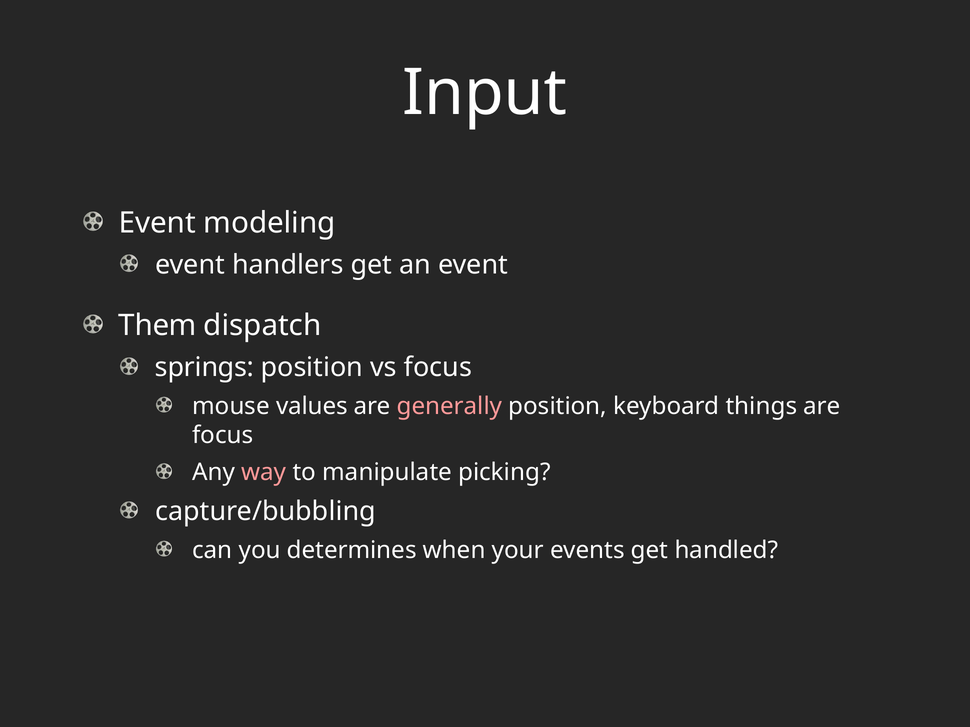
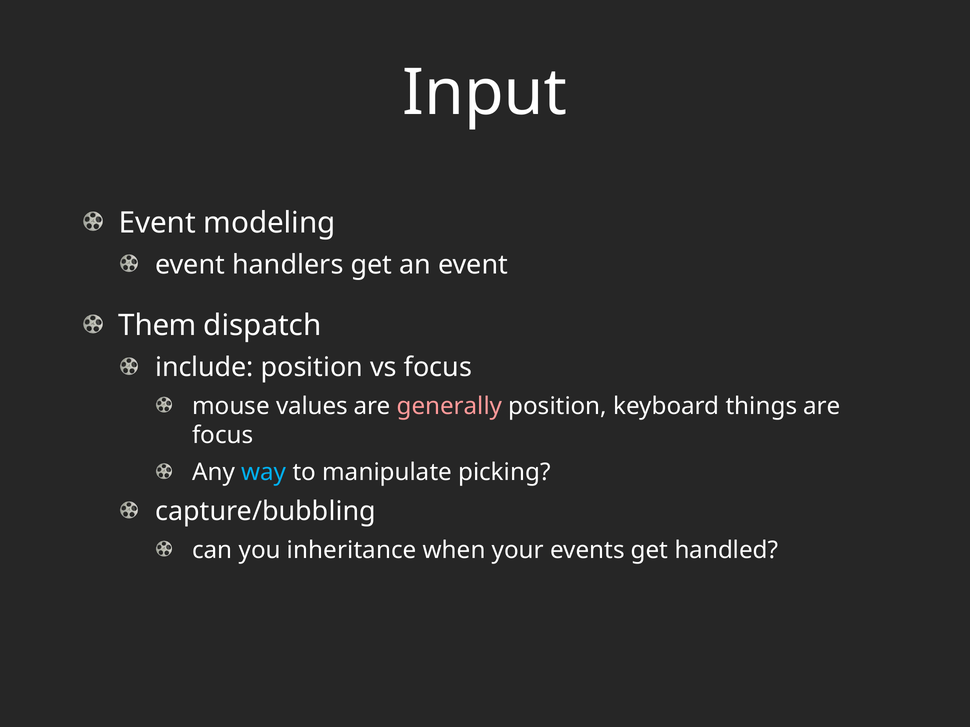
springs: springs -> include
way colour: pink -> light blue
determines: determines -> inheritance
